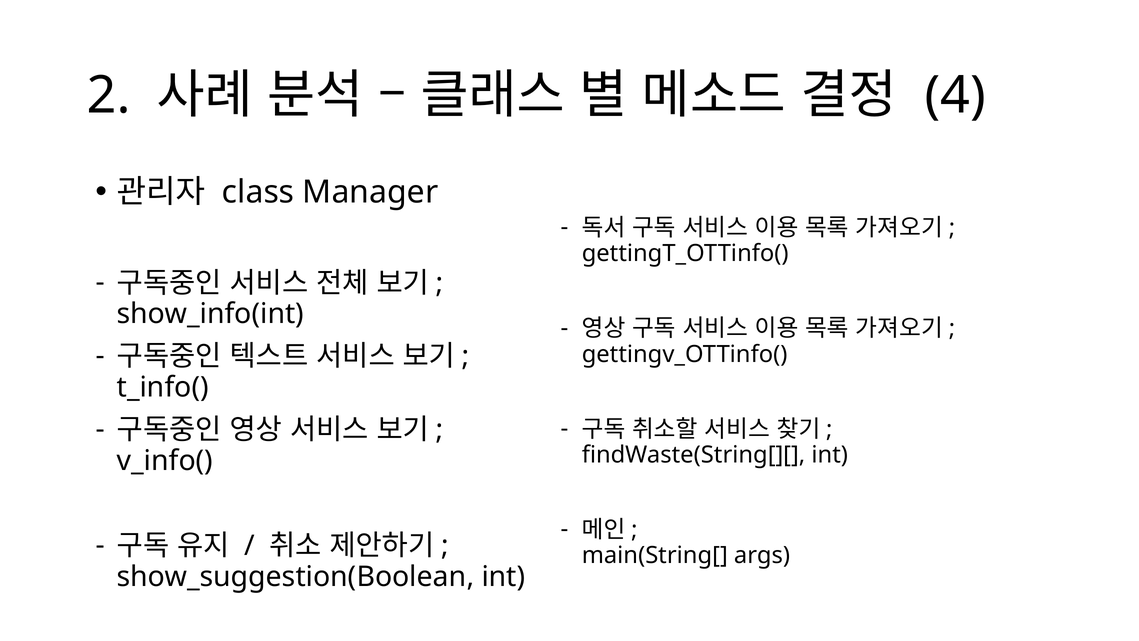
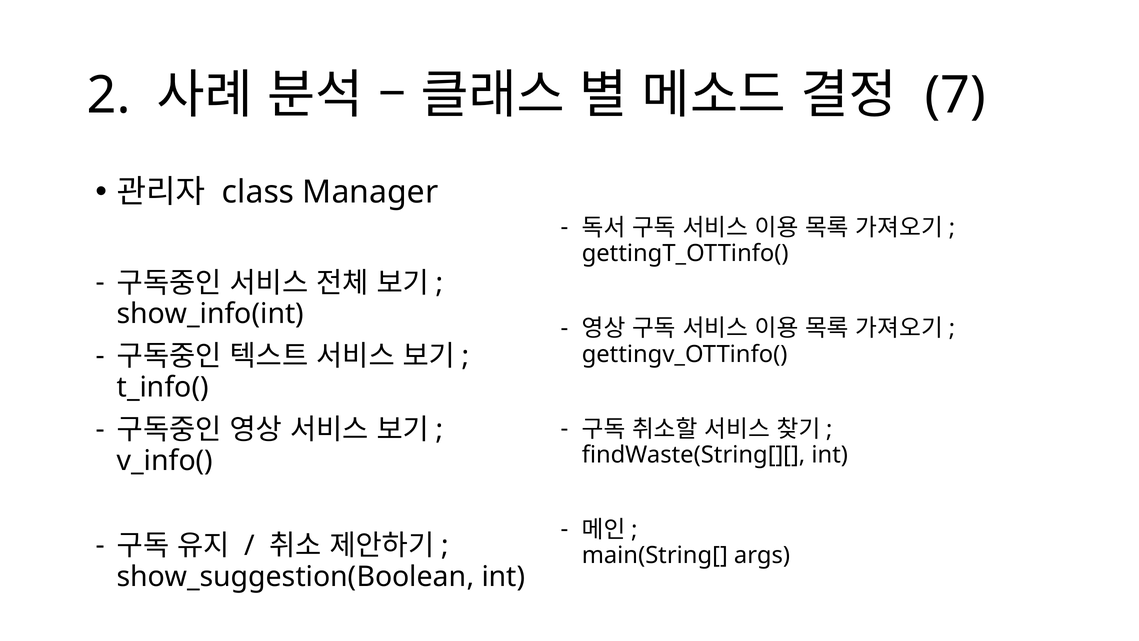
4: 4 -> 7
